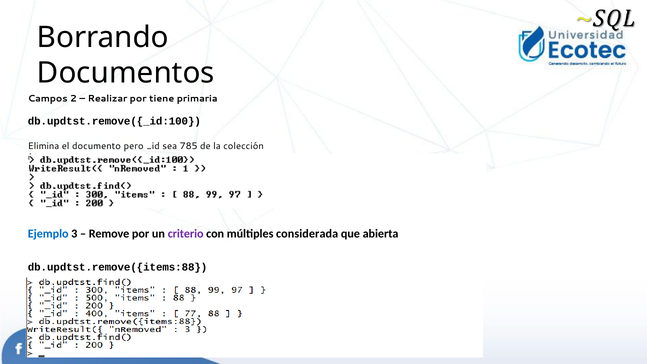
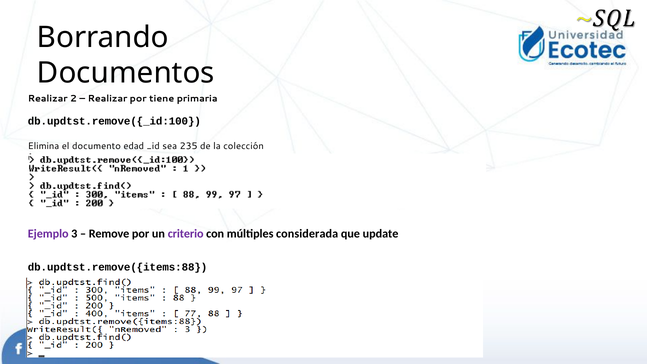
Campos at (48, 98): Campos -> Realizar
pero: pero -> edad
785: 785 -> 235
Ejemplo colour: blue -> purple
abierta: abierta -> update
